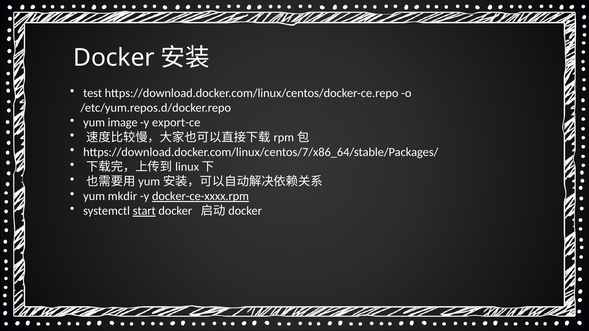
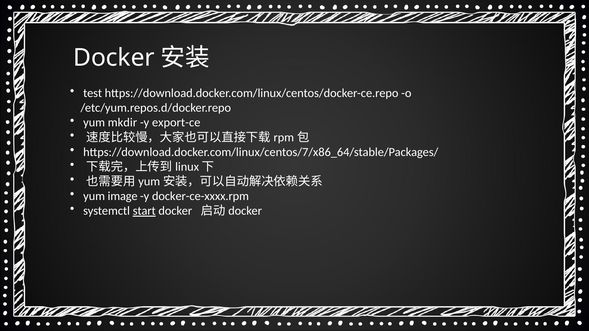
image: image -> mkdir
mkdir: mkdir -> image
docker-ce-xxxx.rpm underline: present -> none
